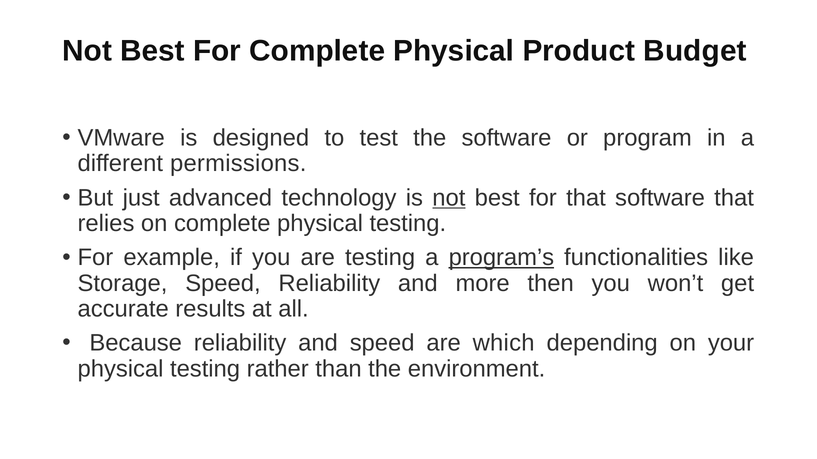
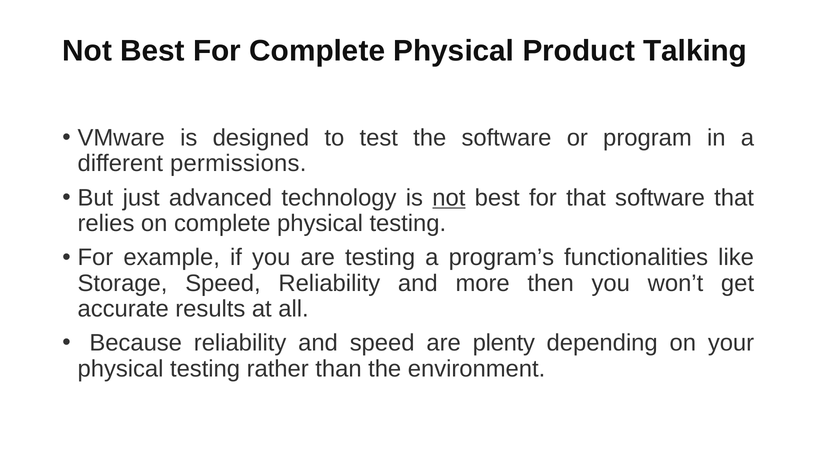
Budget: Budget -> Talking
program’s underline: present -> none
which: which -> plenty
